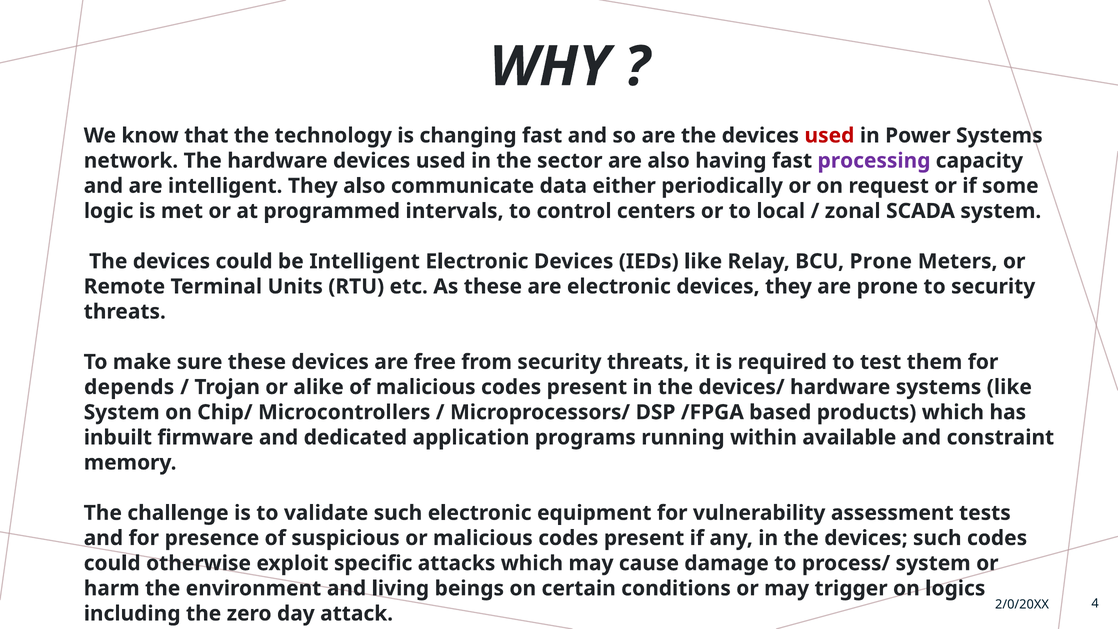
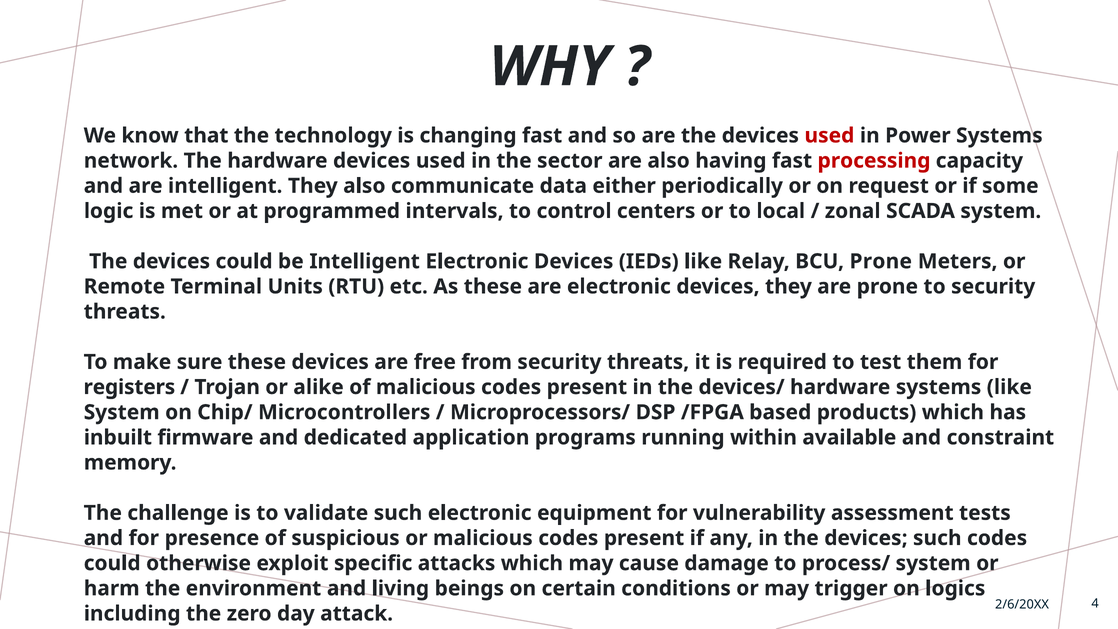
processing colour: purple -> red
depends: depends -> registers
2/0/20XX: 2/0/20XX -> 2/6/20XX
